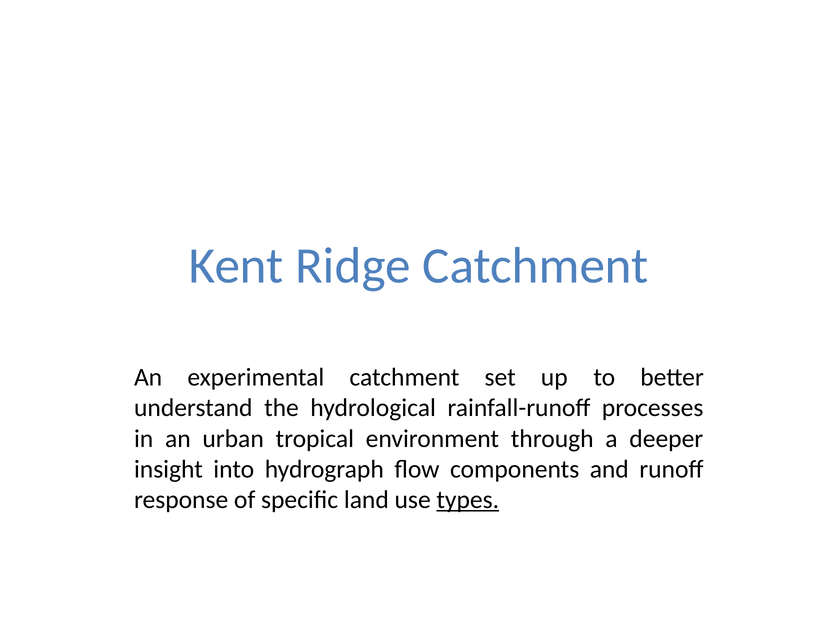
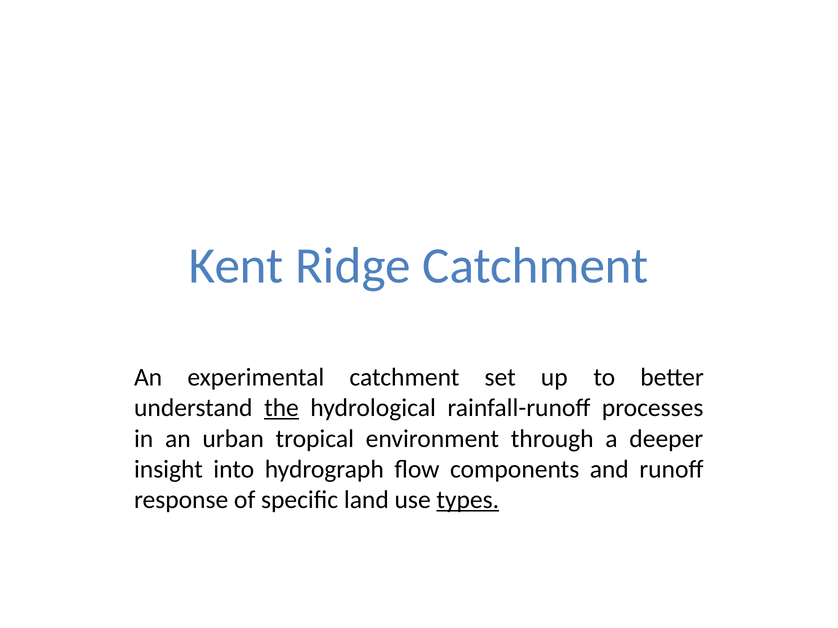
the underline: none -> present
